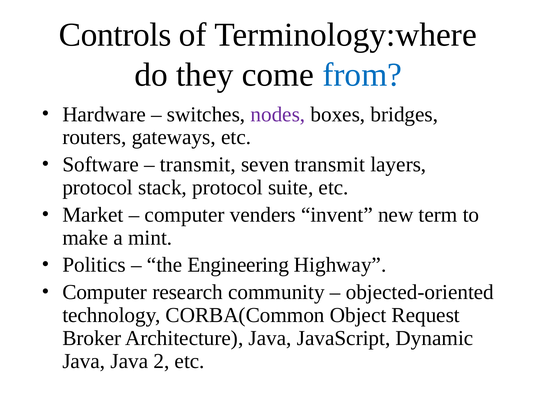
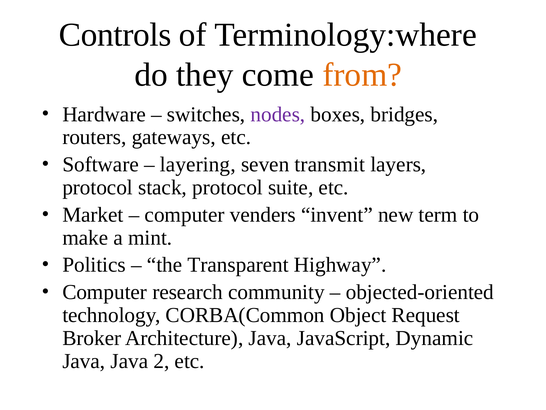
from colour: blue -> orange
transmit at (198, 164): transmit -> layering
Engineering: Engineering -> Transparent
